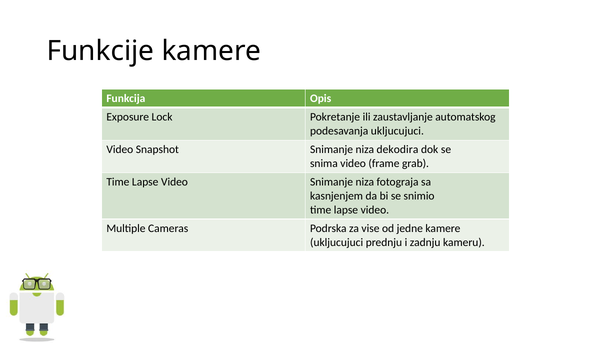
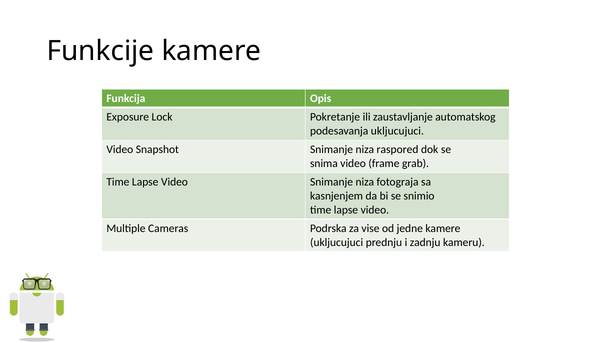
dekodira: dekodira -> raspored
